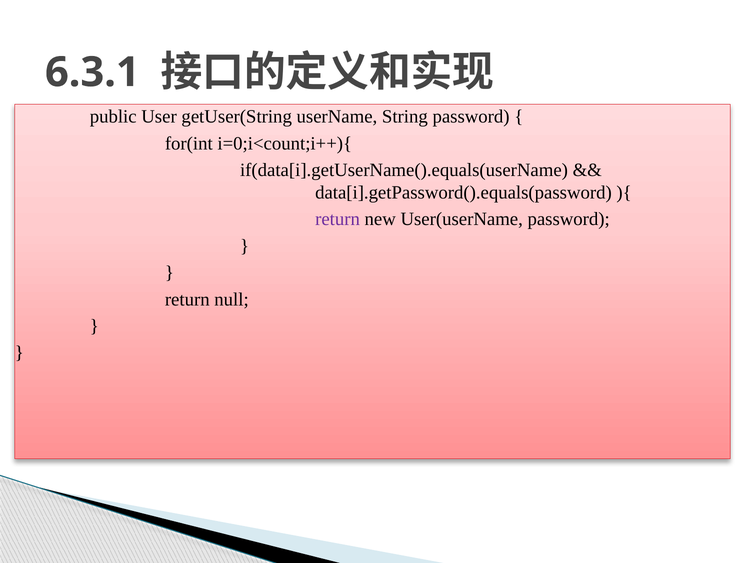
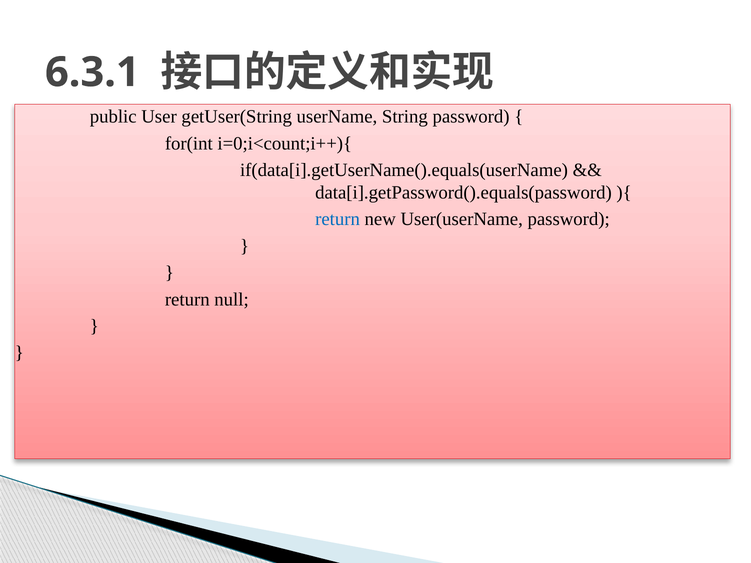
return at (338, 219) colour: purple -> blue
